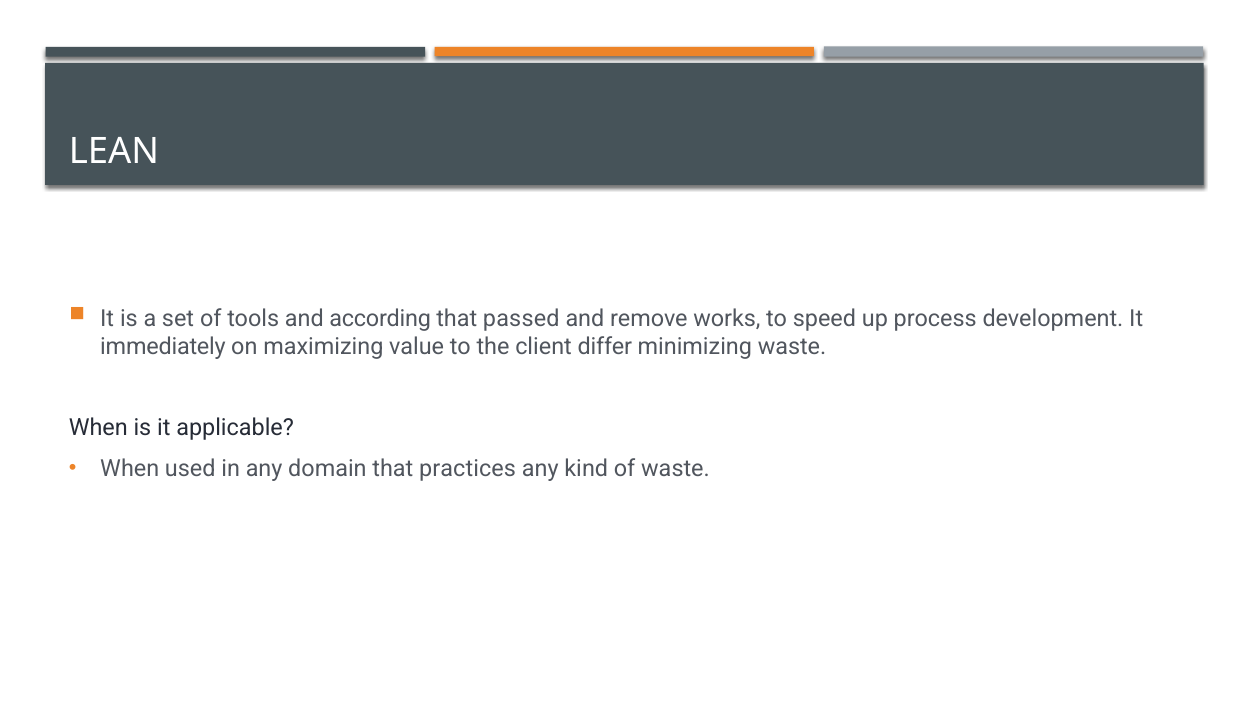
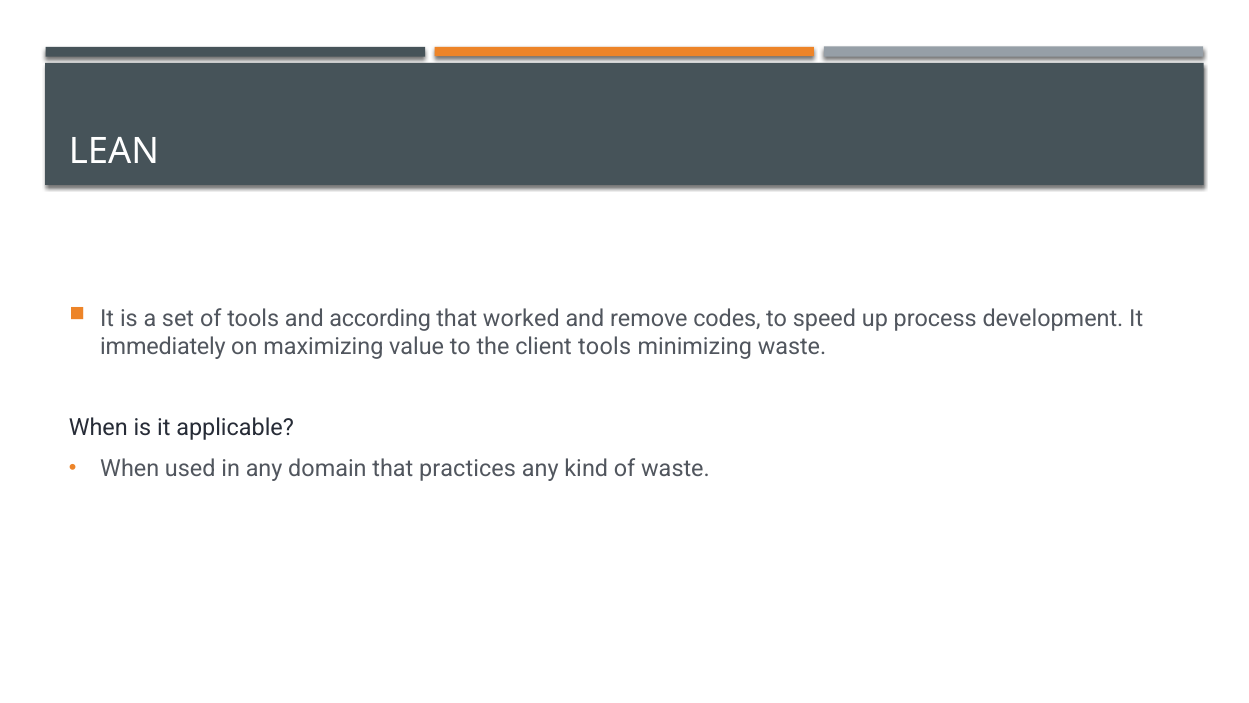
passed: passed -> worked
works: works -> codes
client differ: differ -> tools
